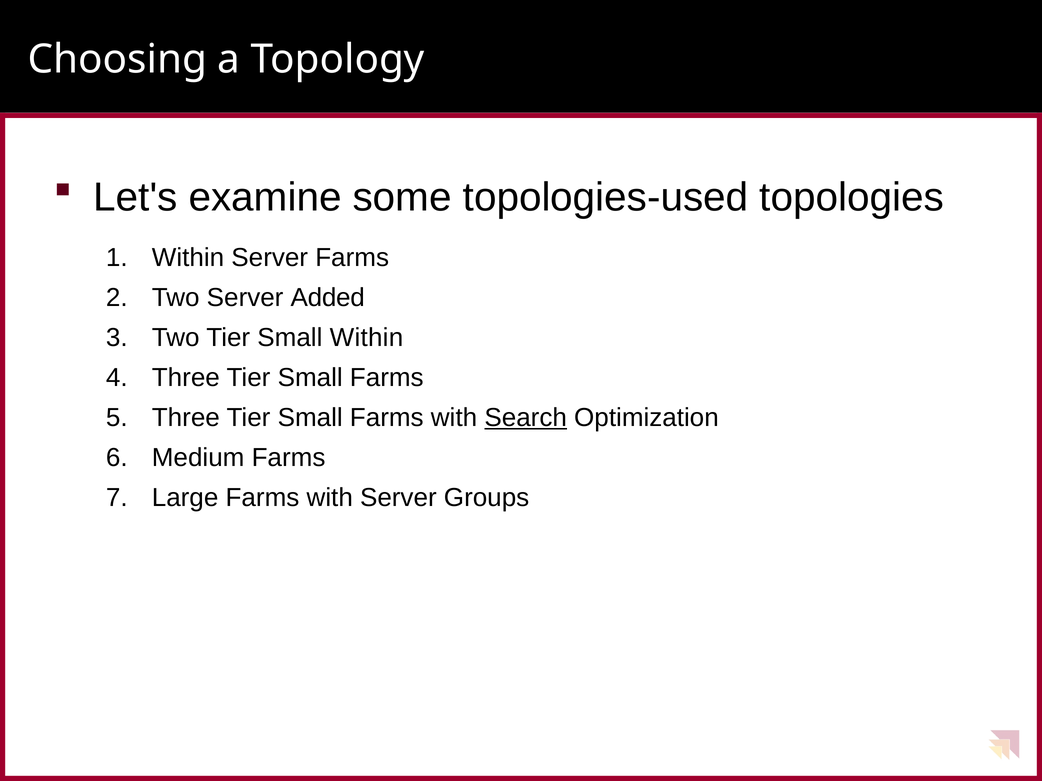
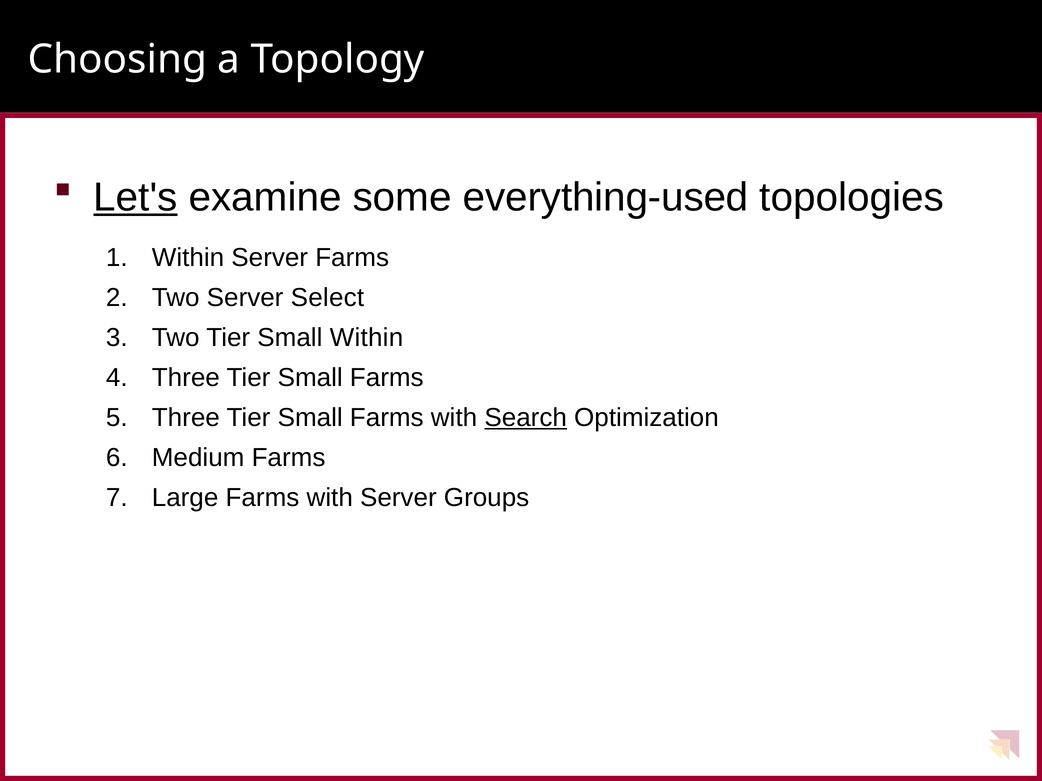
Let's underline: none -> present
topologies-used: topologies-used -> everything-used
Added: Added -> Select
